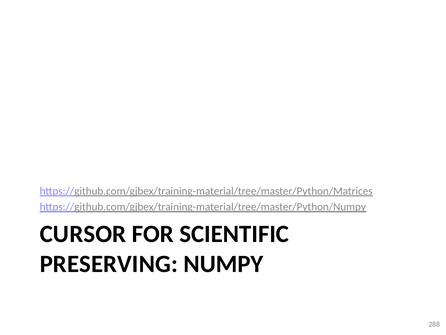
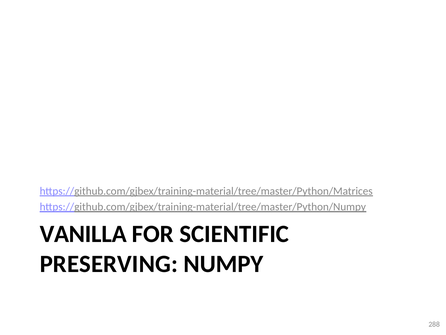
CURSOR: CURSOR -> VANILLA
